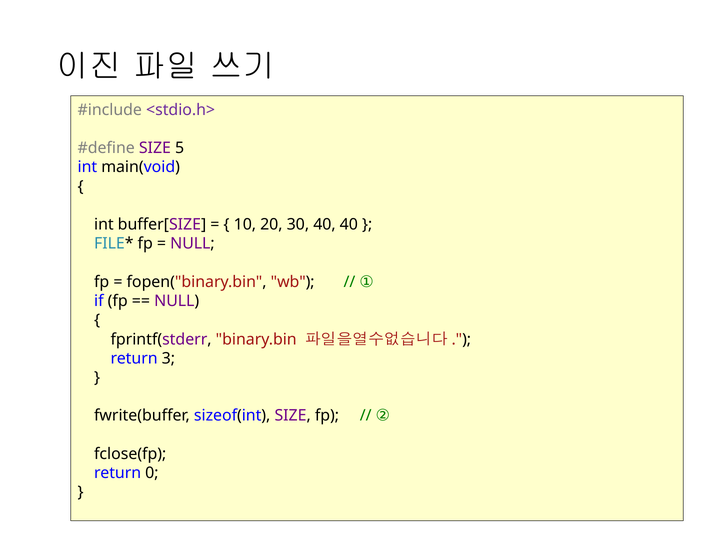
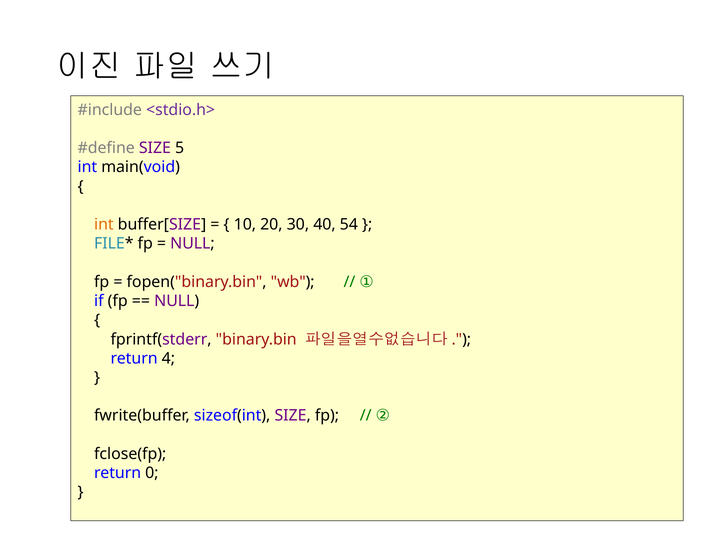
int at (104, 224) colour: black -> orange
40 40: 40 -> 54
3: 3 -> 4
